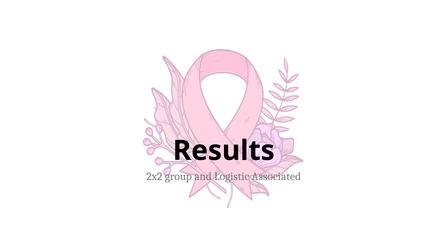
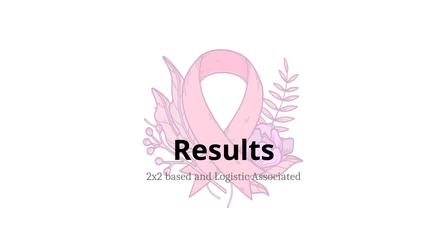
group: group -> based
